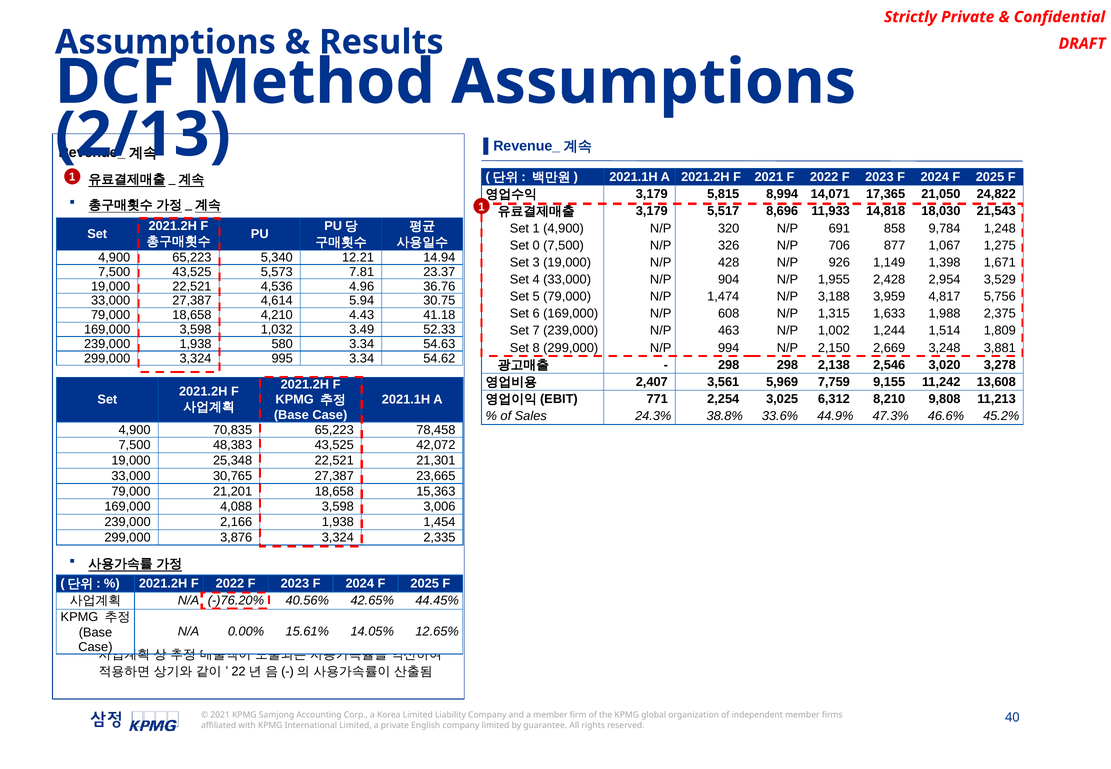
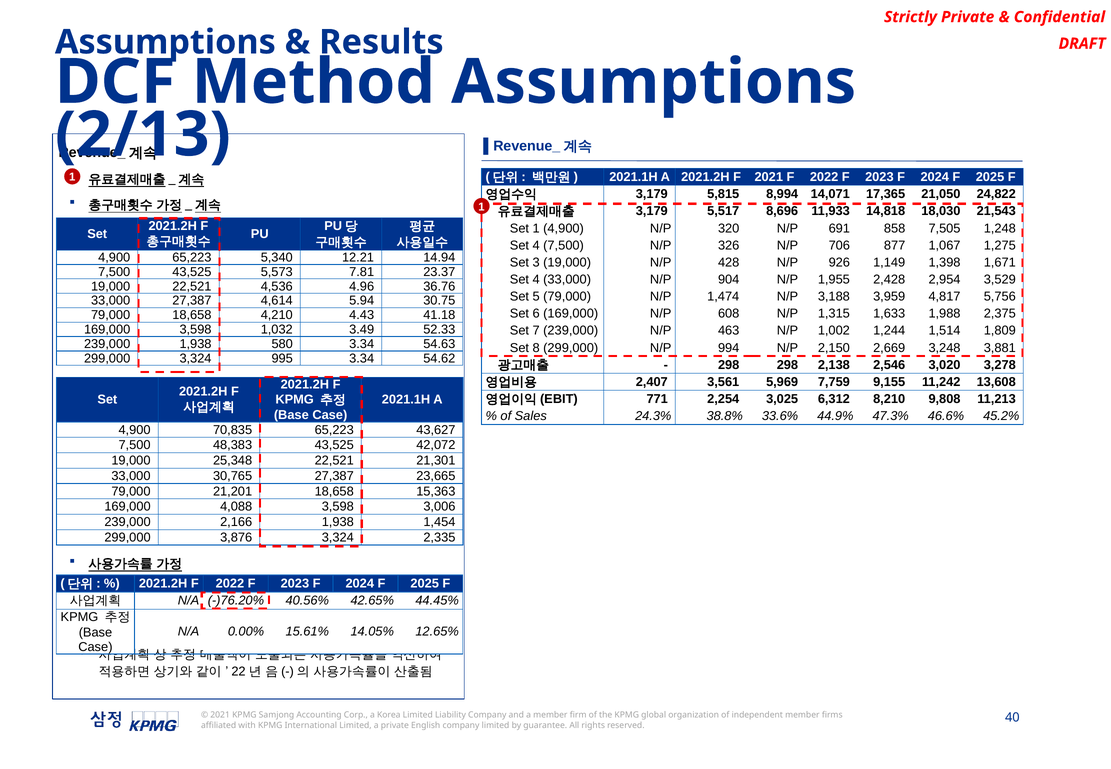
9,784: 9,784 -> 7,505
0 at (536, 245): 0 -> 4
78,458: 78,458 -> 43,627
